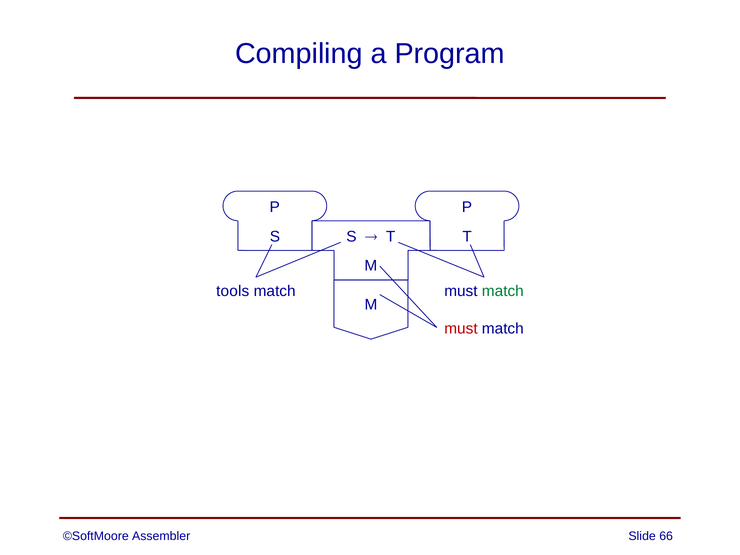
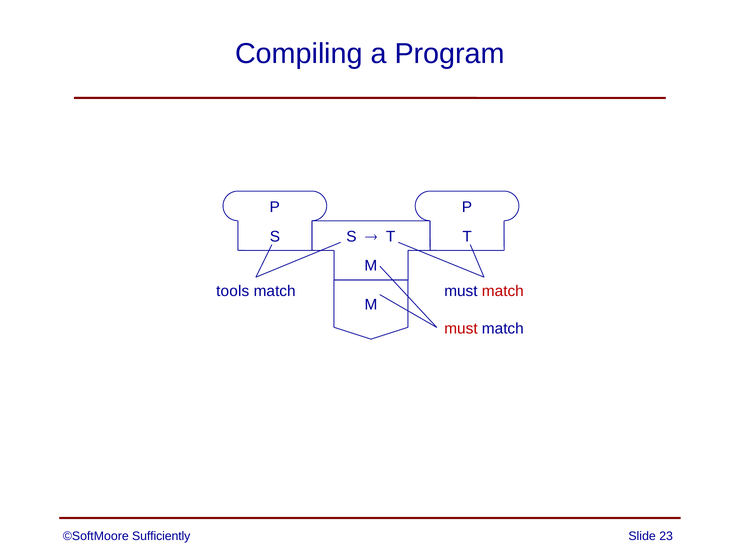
match at (503, 291) colour: green -> red
Assembler: Assembler -> Sufficiently
66: 66 -> 23
